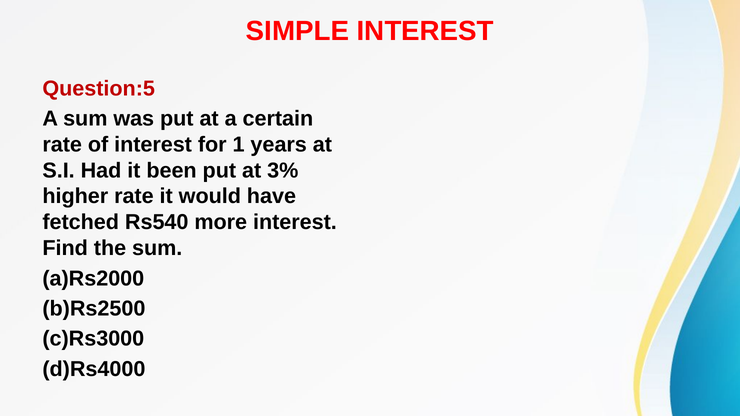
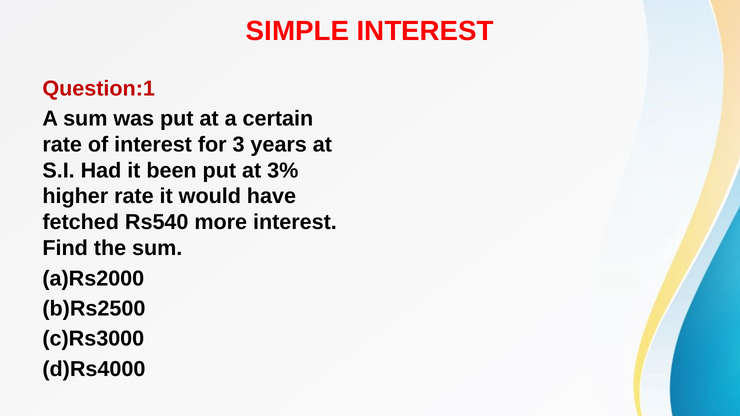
Question:5: Question:5 -> Question:1
1: 1 -> 3
